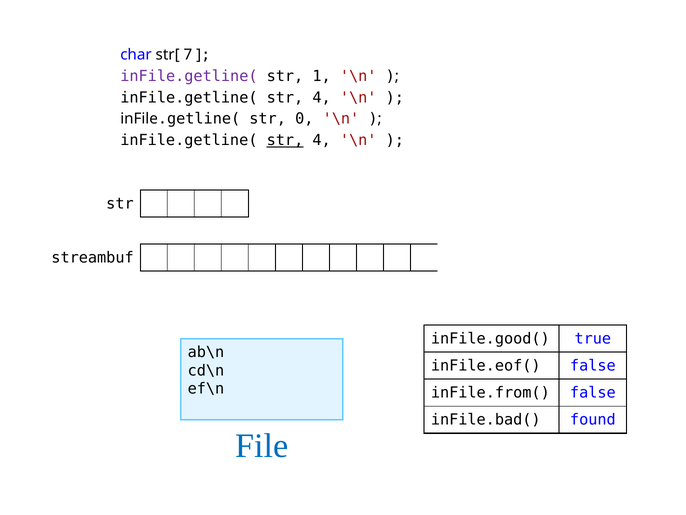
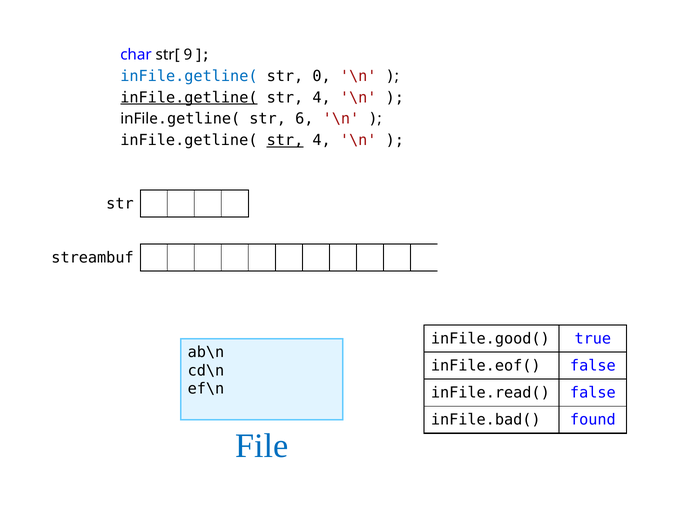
7: 7 -> 9
inFile.getline( at (189, 76) colour: purple -> blue
1: 1 -> 0
inFile.getline( at (189, 97) underline: none -> present
0: 0 -> 6
inFile.from(: inFile.from( -> inFile.read(
